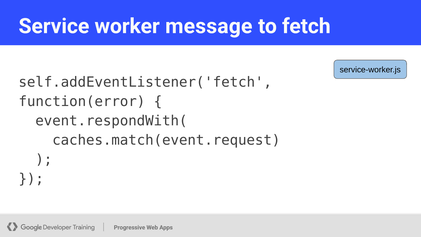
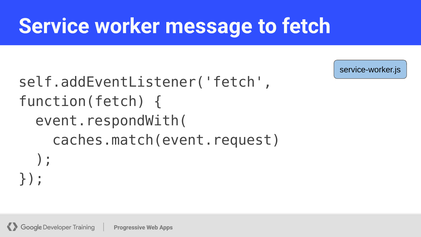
function(error: function(error -> function(fetch
